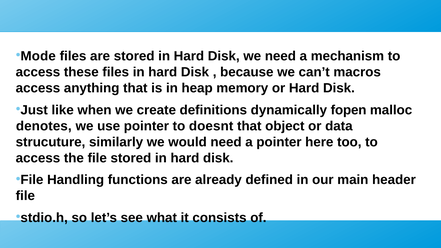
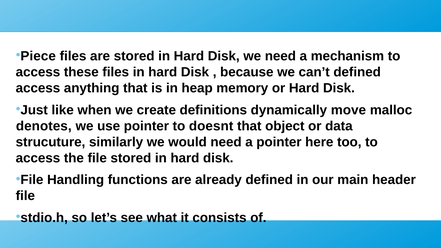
Mode: Mode -> Piece
can’t macros: macros -> defined
fopen: fopen -> move
